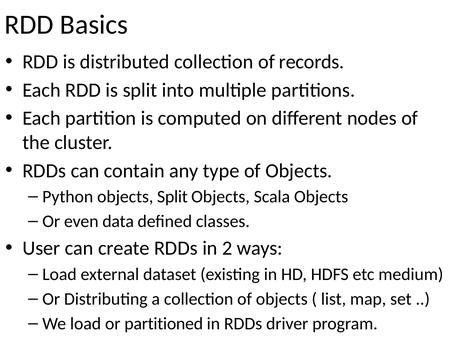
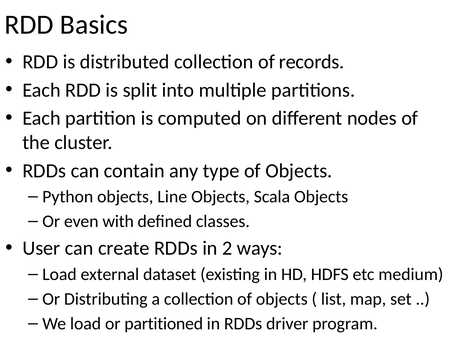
objects Split: Split -> Line
data: data -> with
